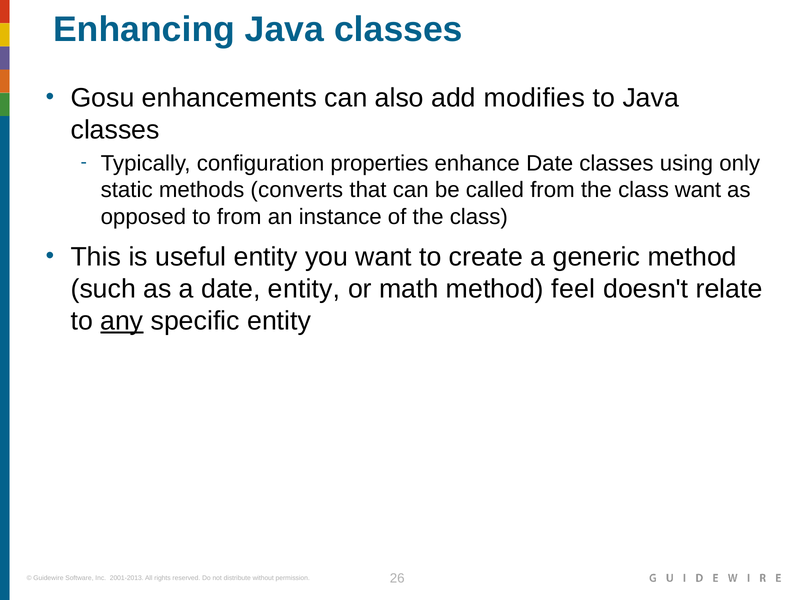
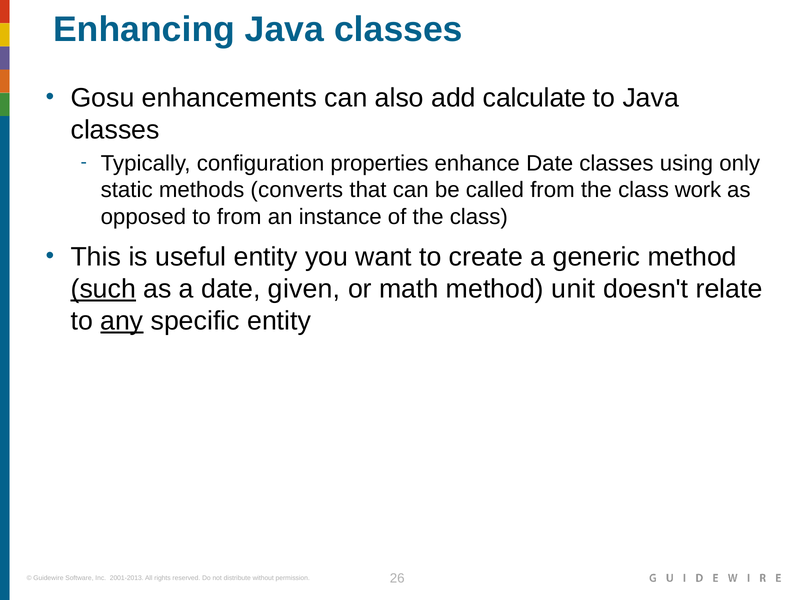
modifies: modifies -> calculate
class want: want -> work
such underline: none -> present
date entity: entity -> given
feel: feel -> unit
